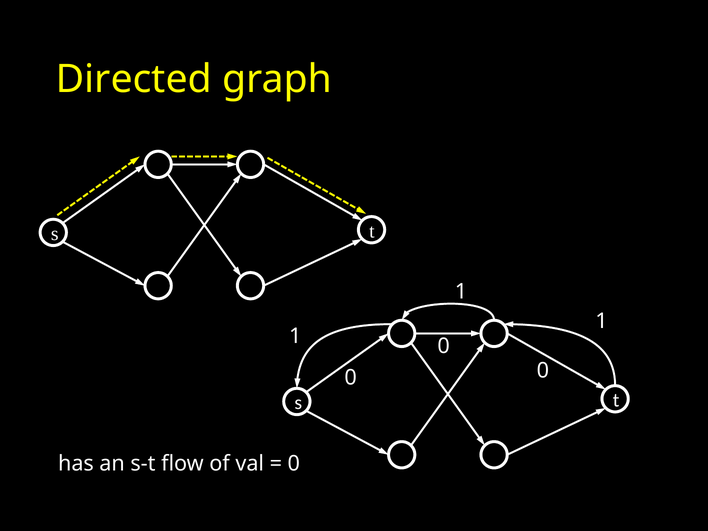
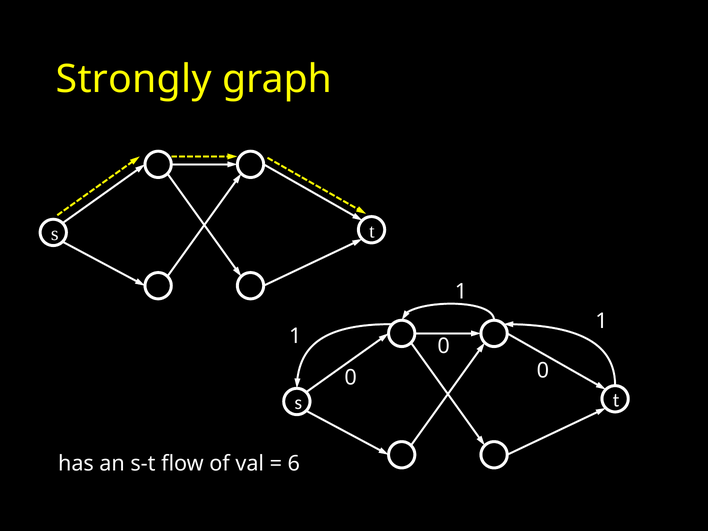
Directed: Directed -> Strongly
0 at (294, 464): 0 -> 6
